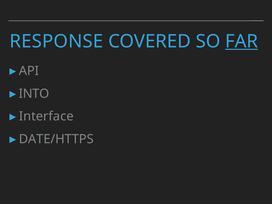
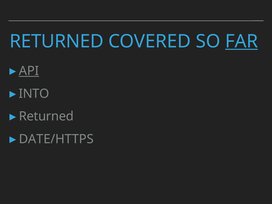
RESPONSE at (56, 41): RESPONSE -> RETURNED
API underline: none -> present
Interface at (46, 116): Interface -> Returned
